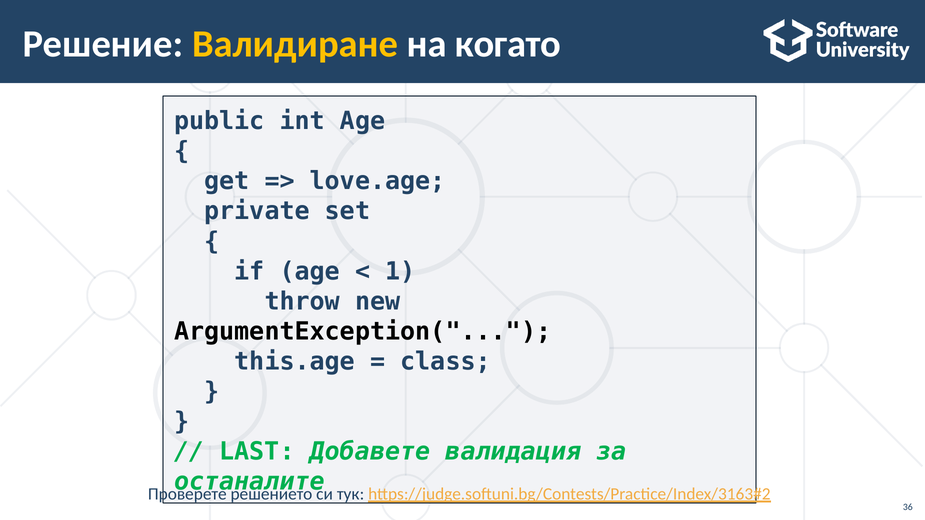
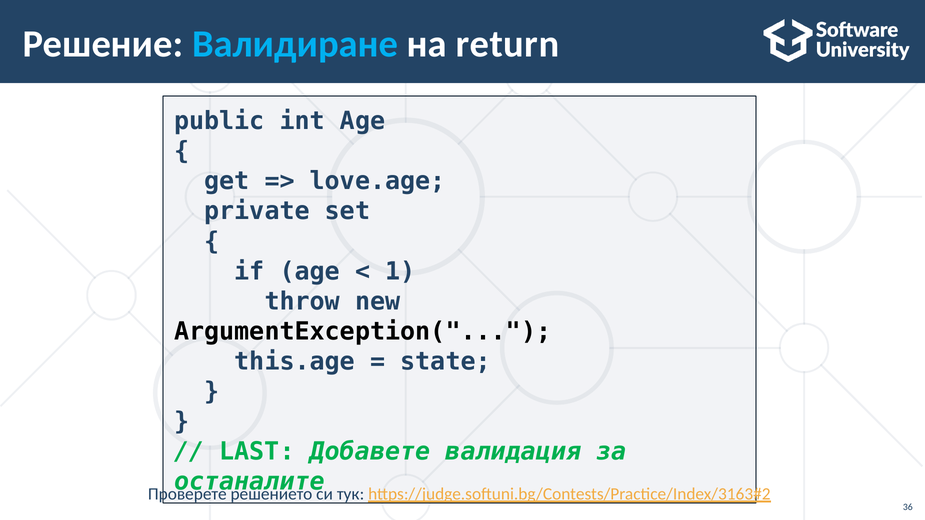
Валидиране colour: yellow -> light blue
когато: когато -> return
class: class -> state
